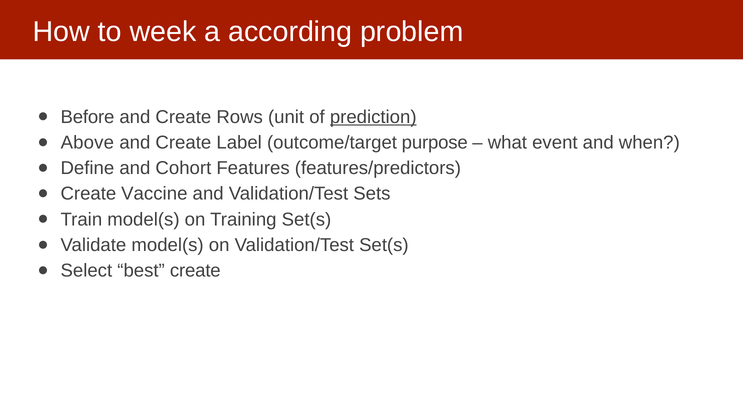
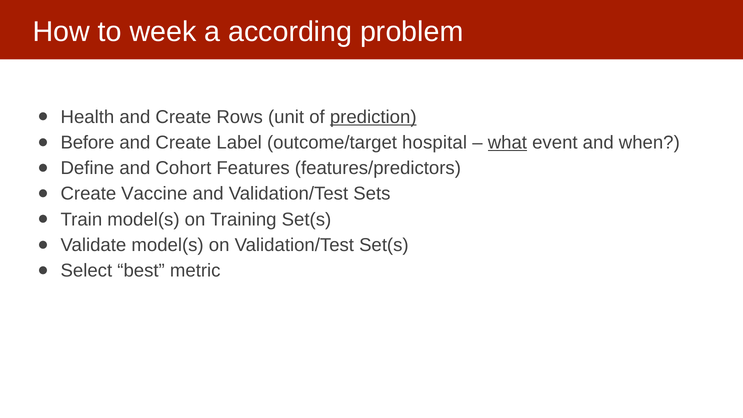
Before: Before -> Health
Above: Above -> Before
purpose: purpose -> hospital
what underline: none -> present
best create: create -> metric
